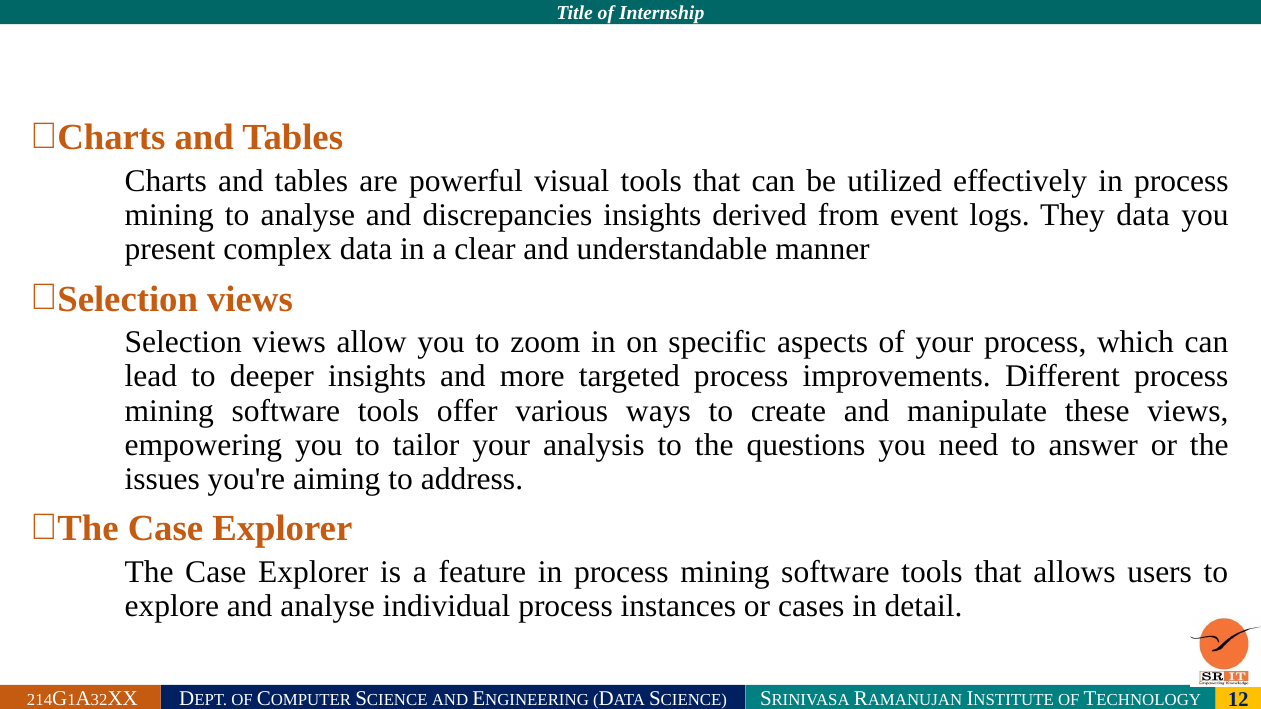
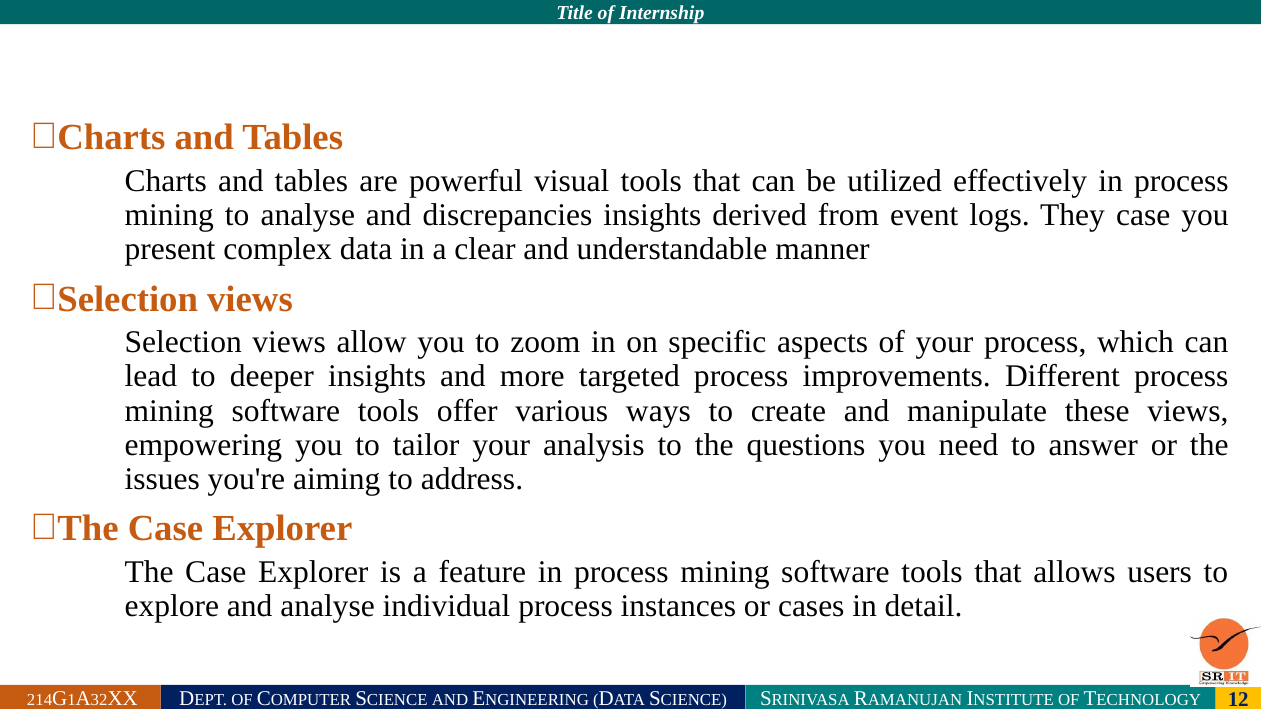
They data: data -> case
